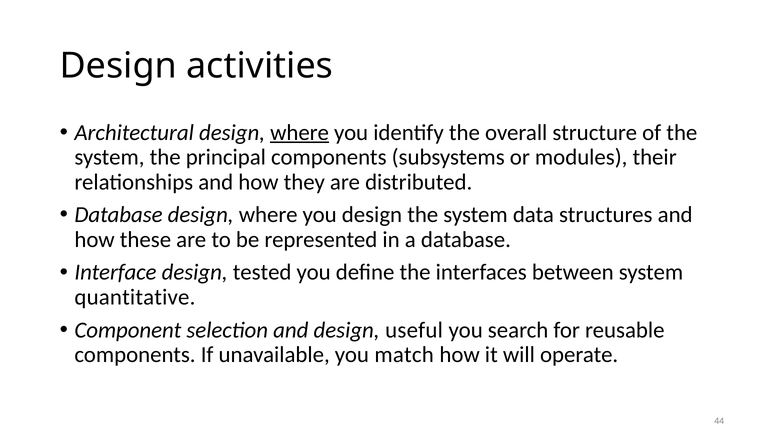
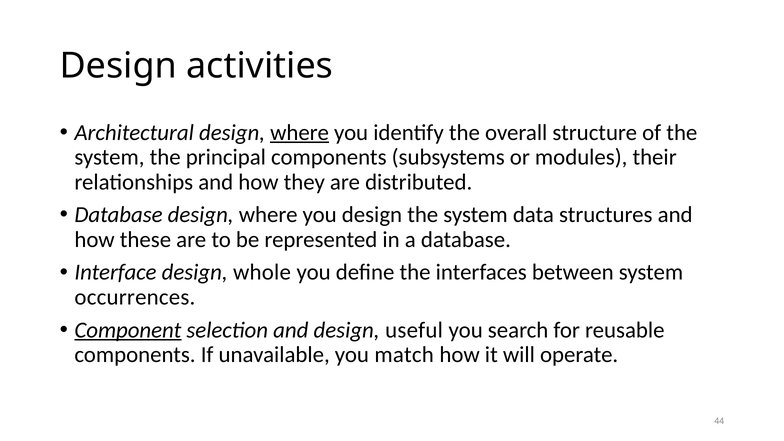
tested: tested -> whole
quantitative: quantitative -> occurrences
Component underline: none -> present
